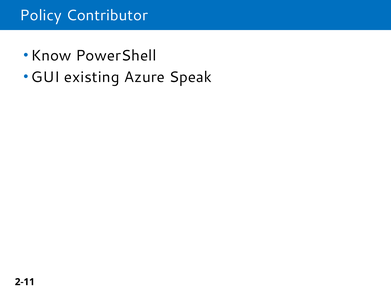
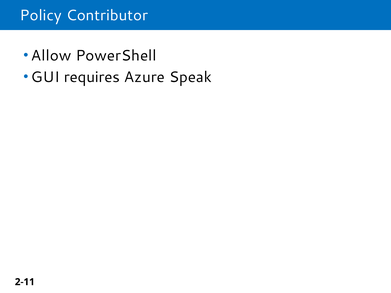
Know: Know -> Allow
existing: existing -> requires
